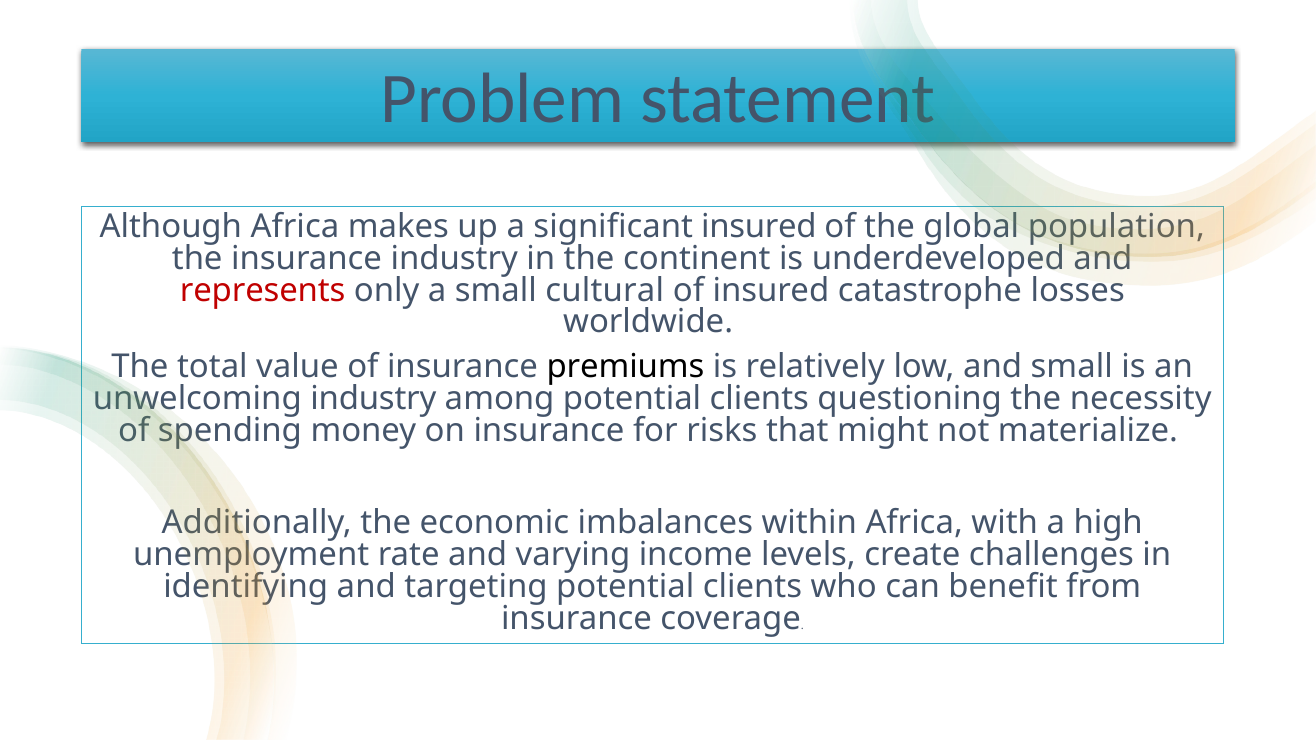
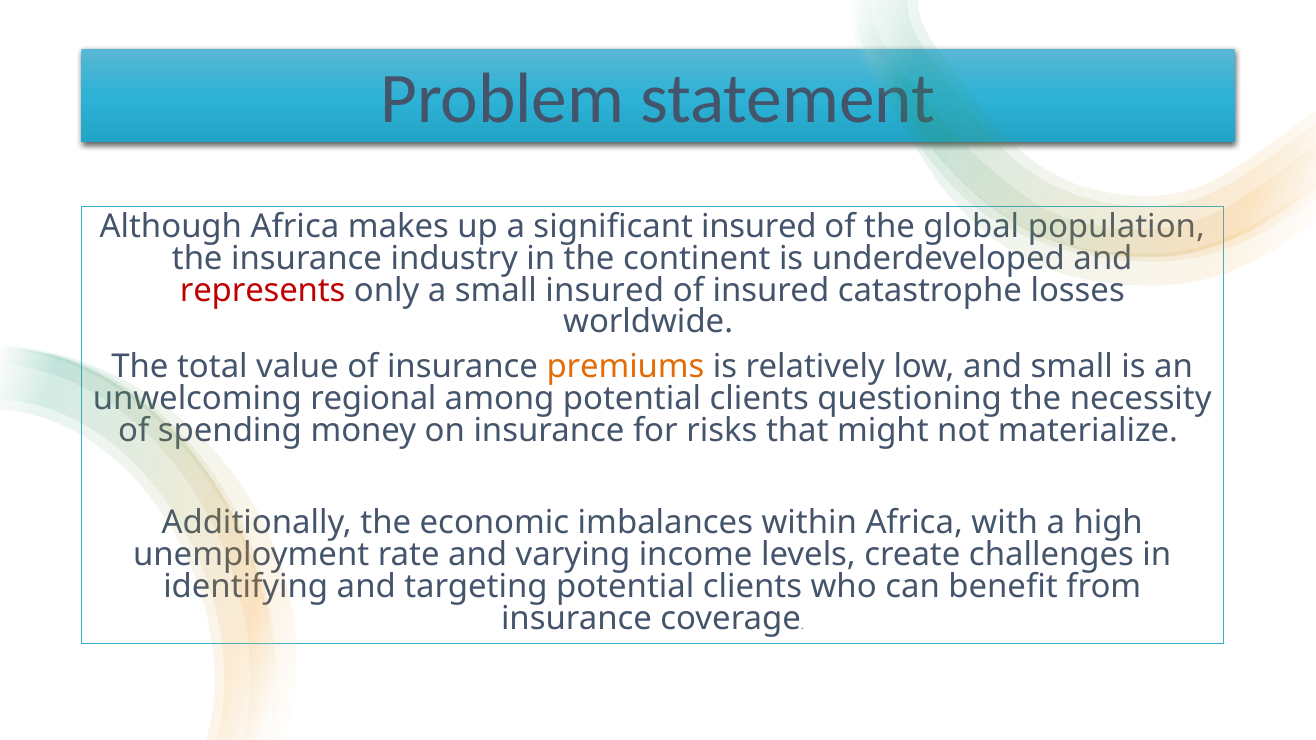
small cultural: cultural -> insured
premiums colour: black -> orange
industry at (373, 399): industry -> regional
